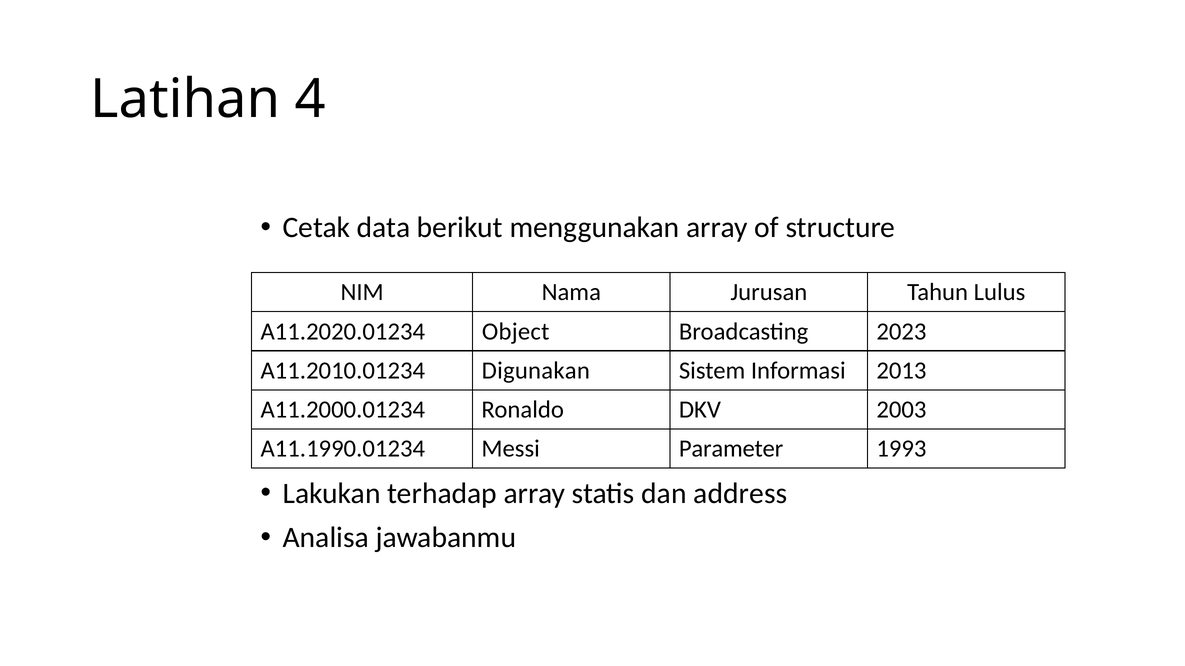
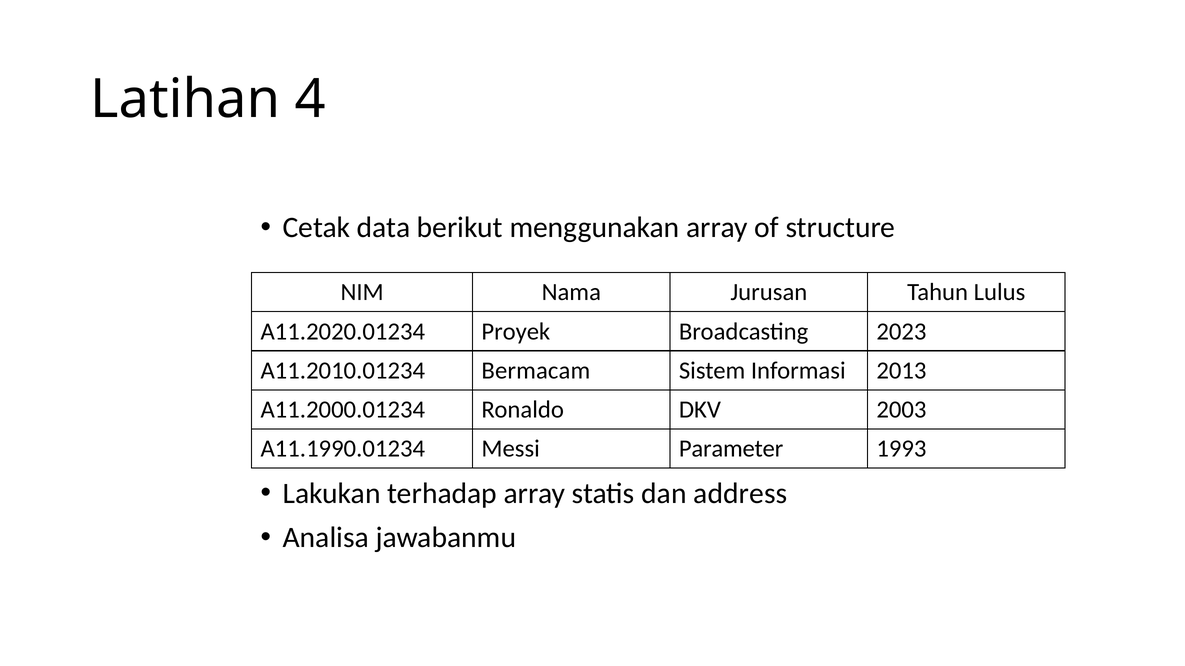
Object: Object -> Proyek
Digunakan: Digunakan -> Bermacam
